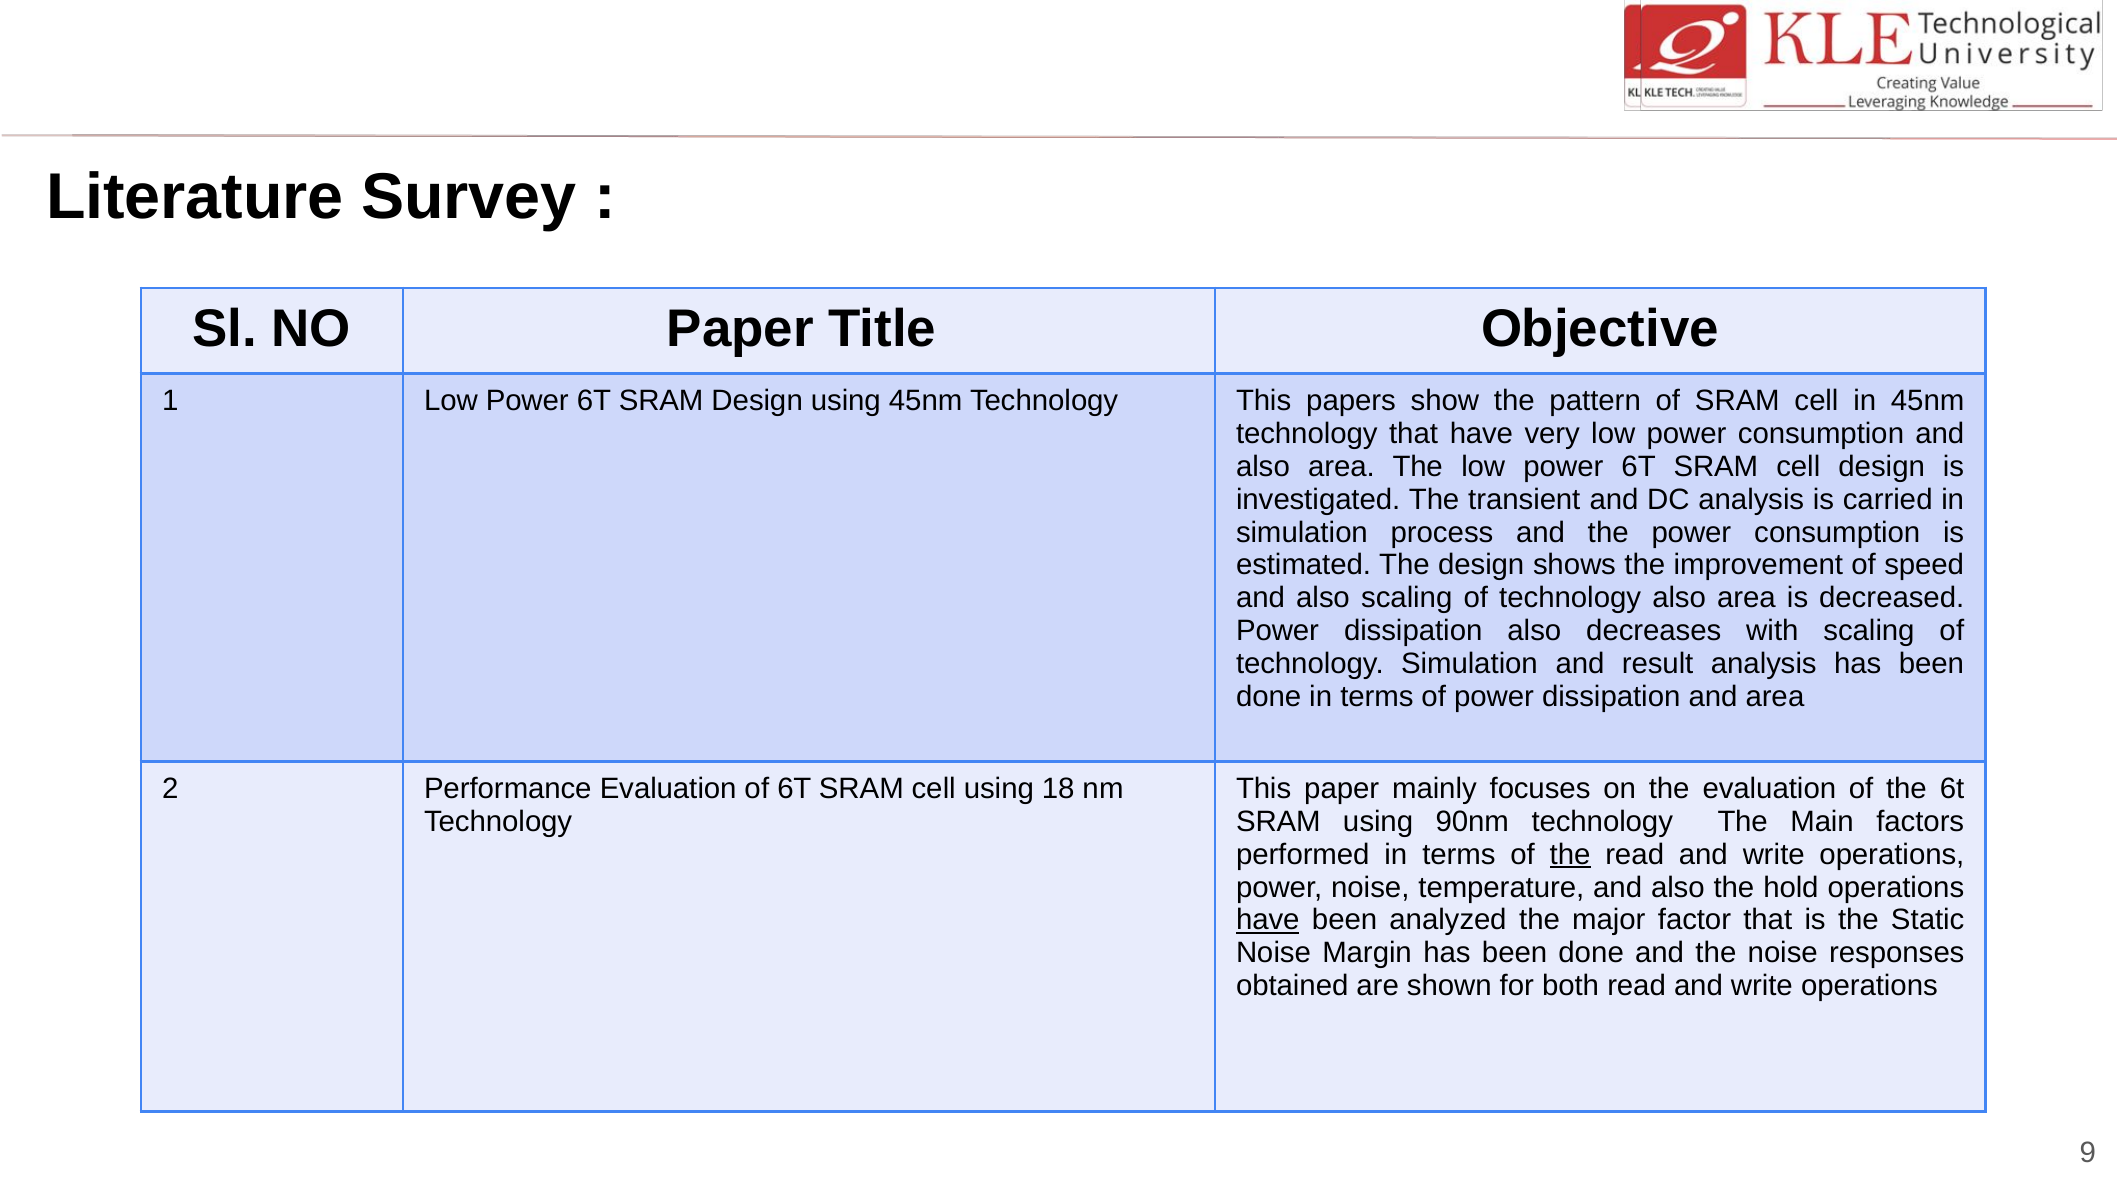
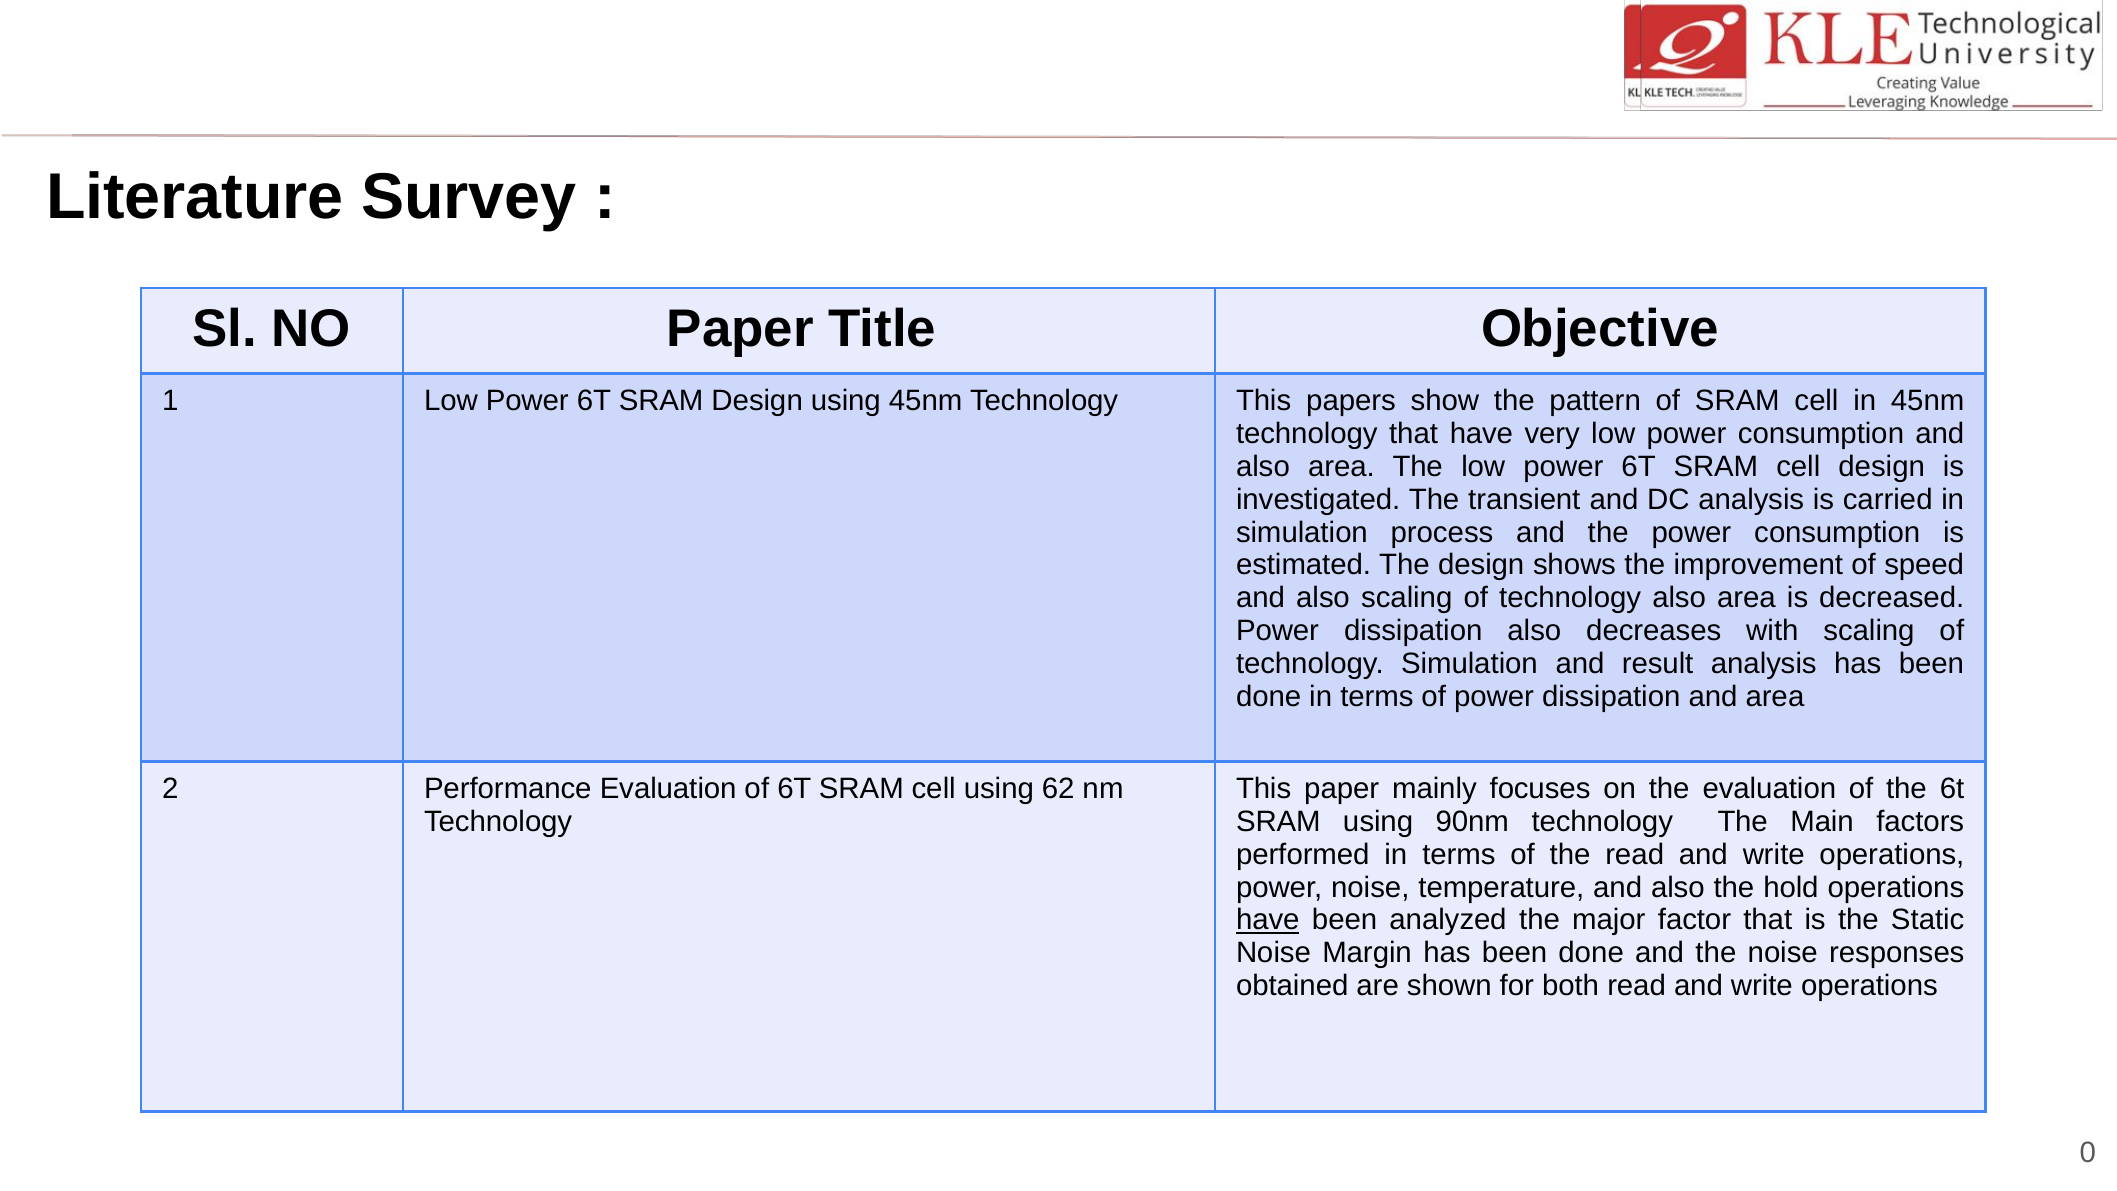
18: 18 -> 62
the at (1570, 854) underline: present -> none
9: 9 -> 0
